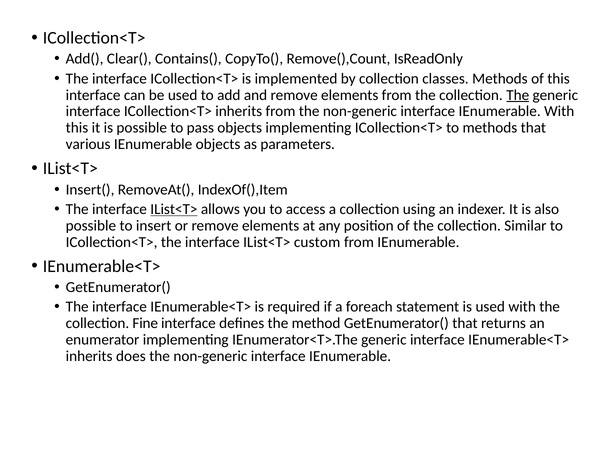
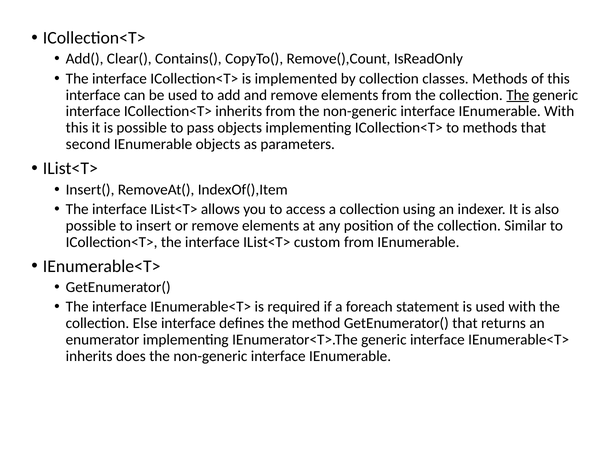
various: various -> second
IList<T> at (174, 209) underline: present -> none
Fine: Fine -> Else
